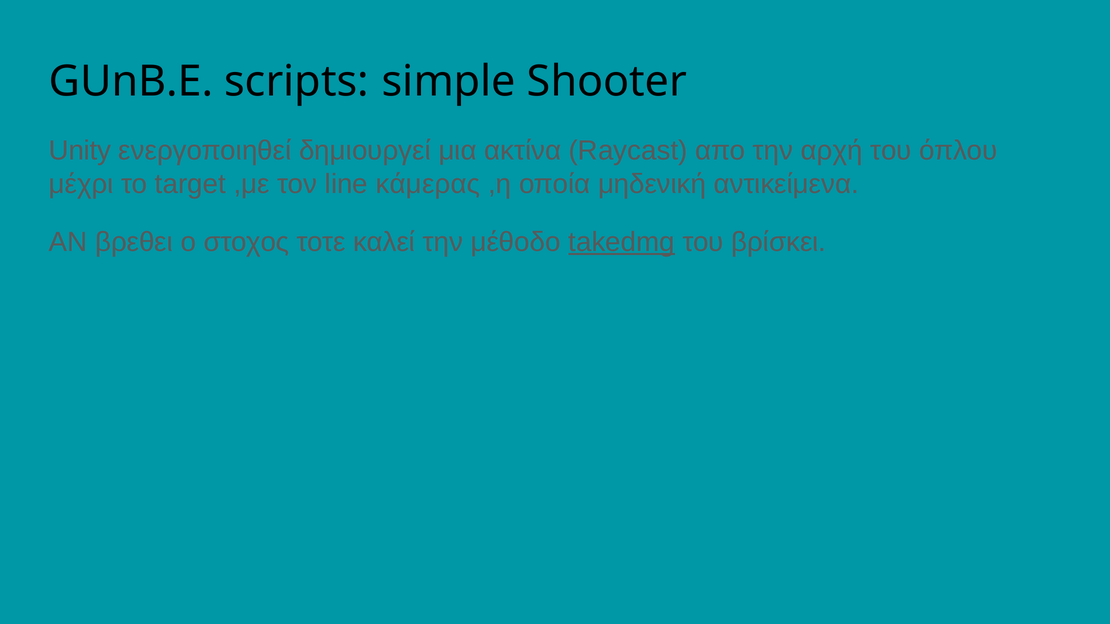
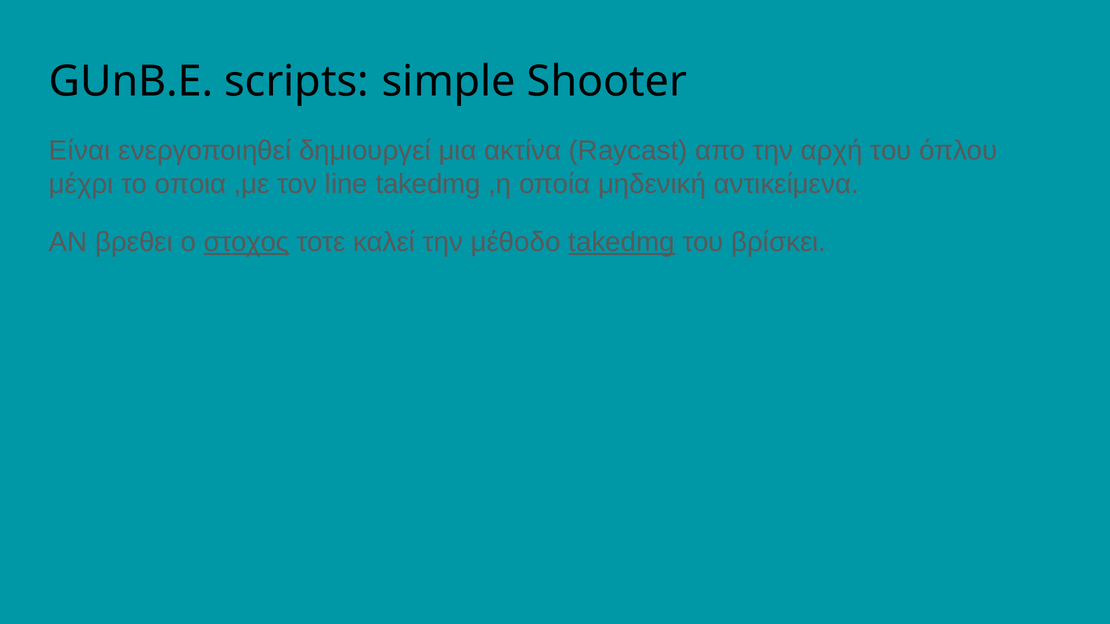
Unity: Unity -> Είναι
target: target -> οποια
line κάμερας: κάμερας -> takedmg
στοχος underline: none -> present
